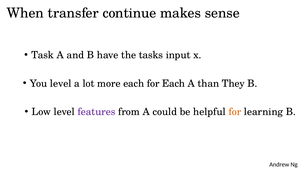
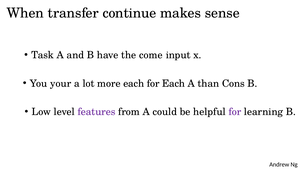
tasks: tasks -> come
You level: level -> your
They: They -> Cons
for at (235, 112) colour: orange -> purple
